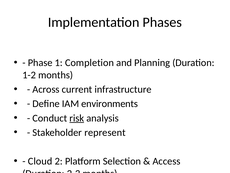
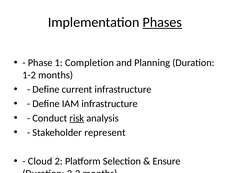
Phases underline: none -> present
Across at (46, 89): Across -> Define
IAM environments: environments -> infrastructure
Access at (166, 161): Access -> Ensure
